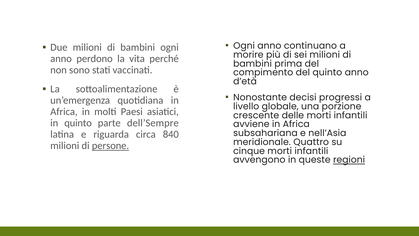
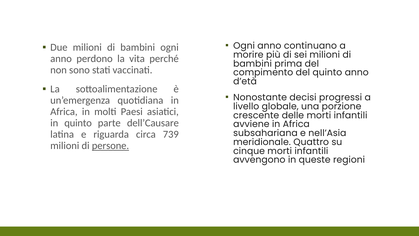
dell’Sempre: dell’Sempre -> dell’Causare
840: 840 -> 739
regioni underline: present -> none
